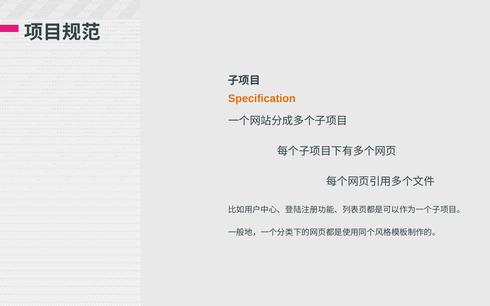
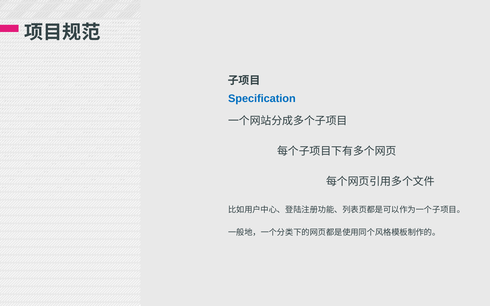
Specification colour: orange -> blue
